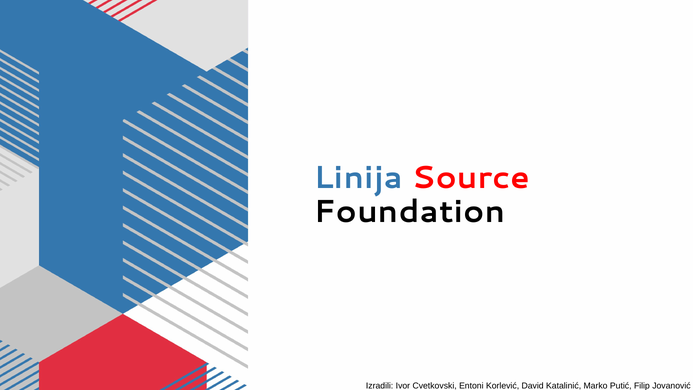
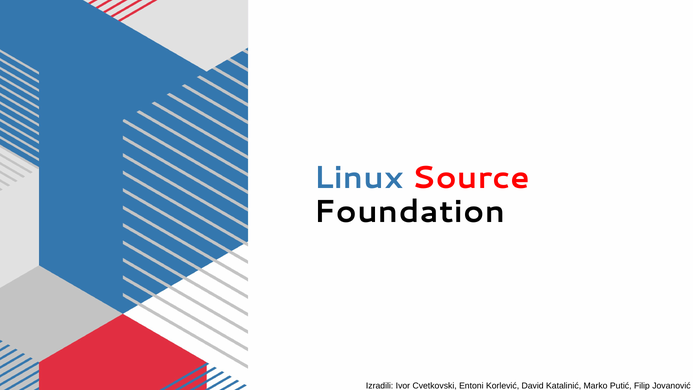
Linija: Linija -> Linux
